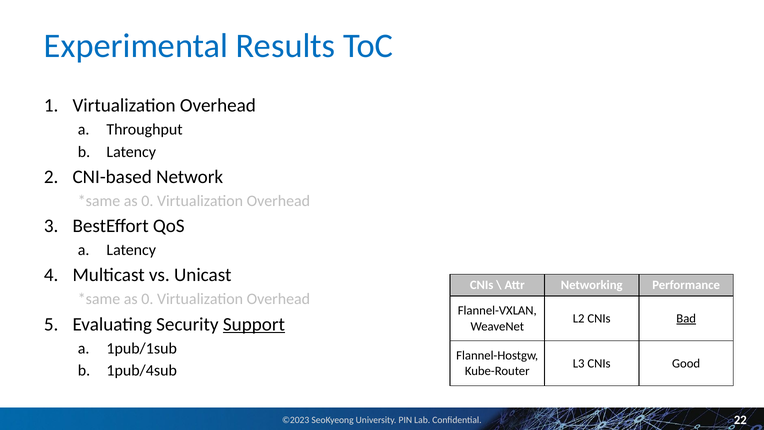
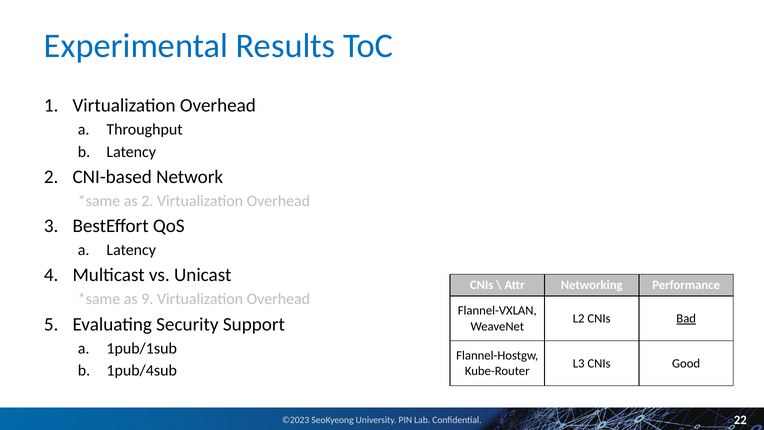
0 at (147, 201): 0 -> 2
0 at (147, 299): 0 -> 9
Support underline: present -> none
